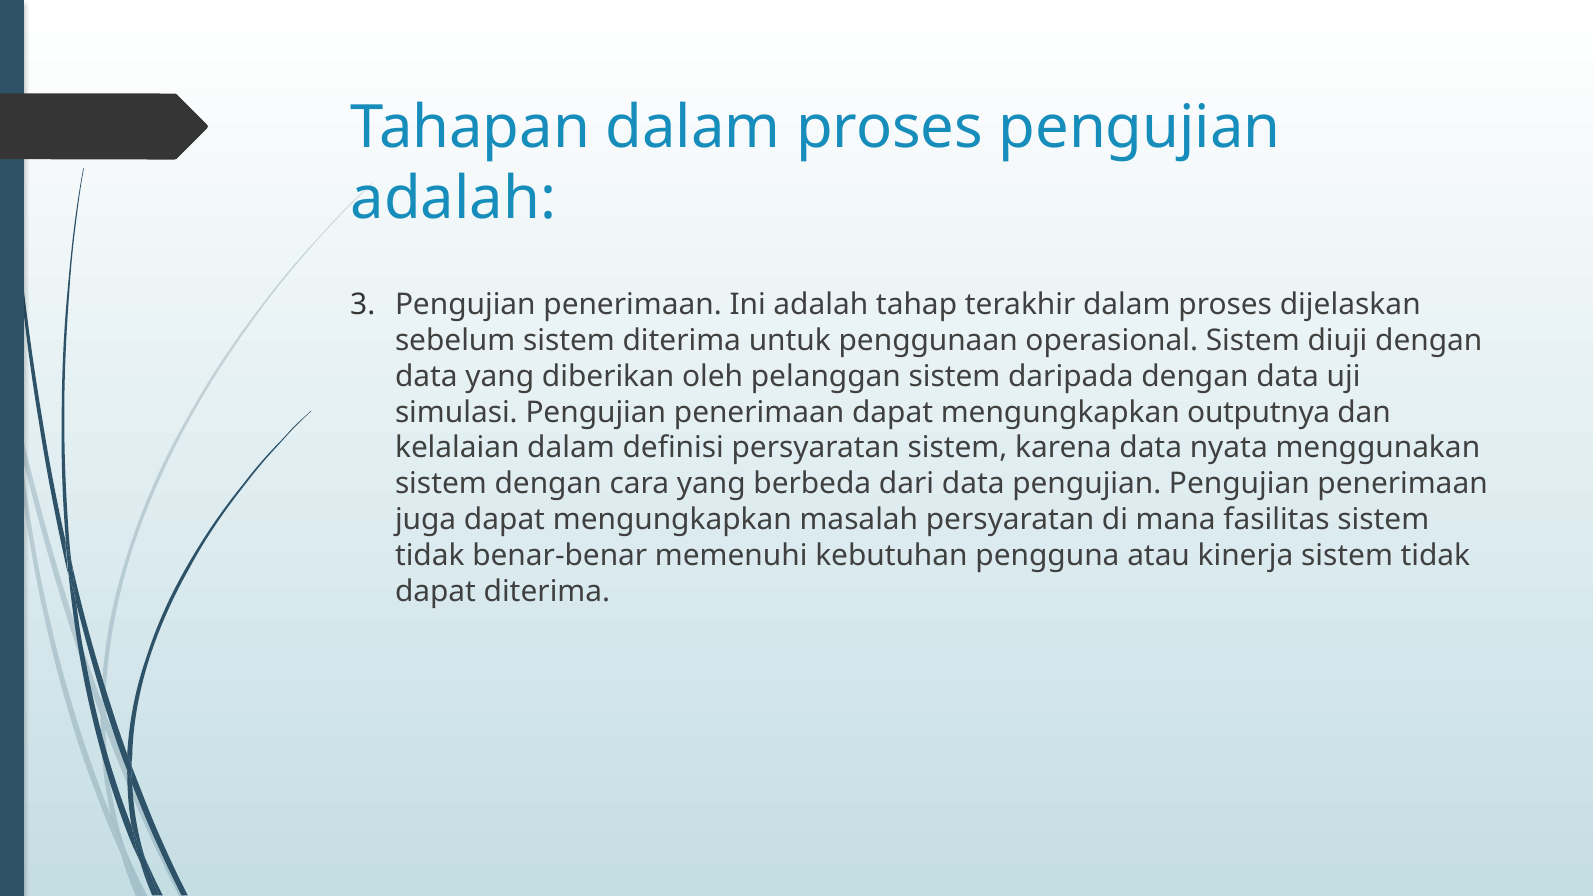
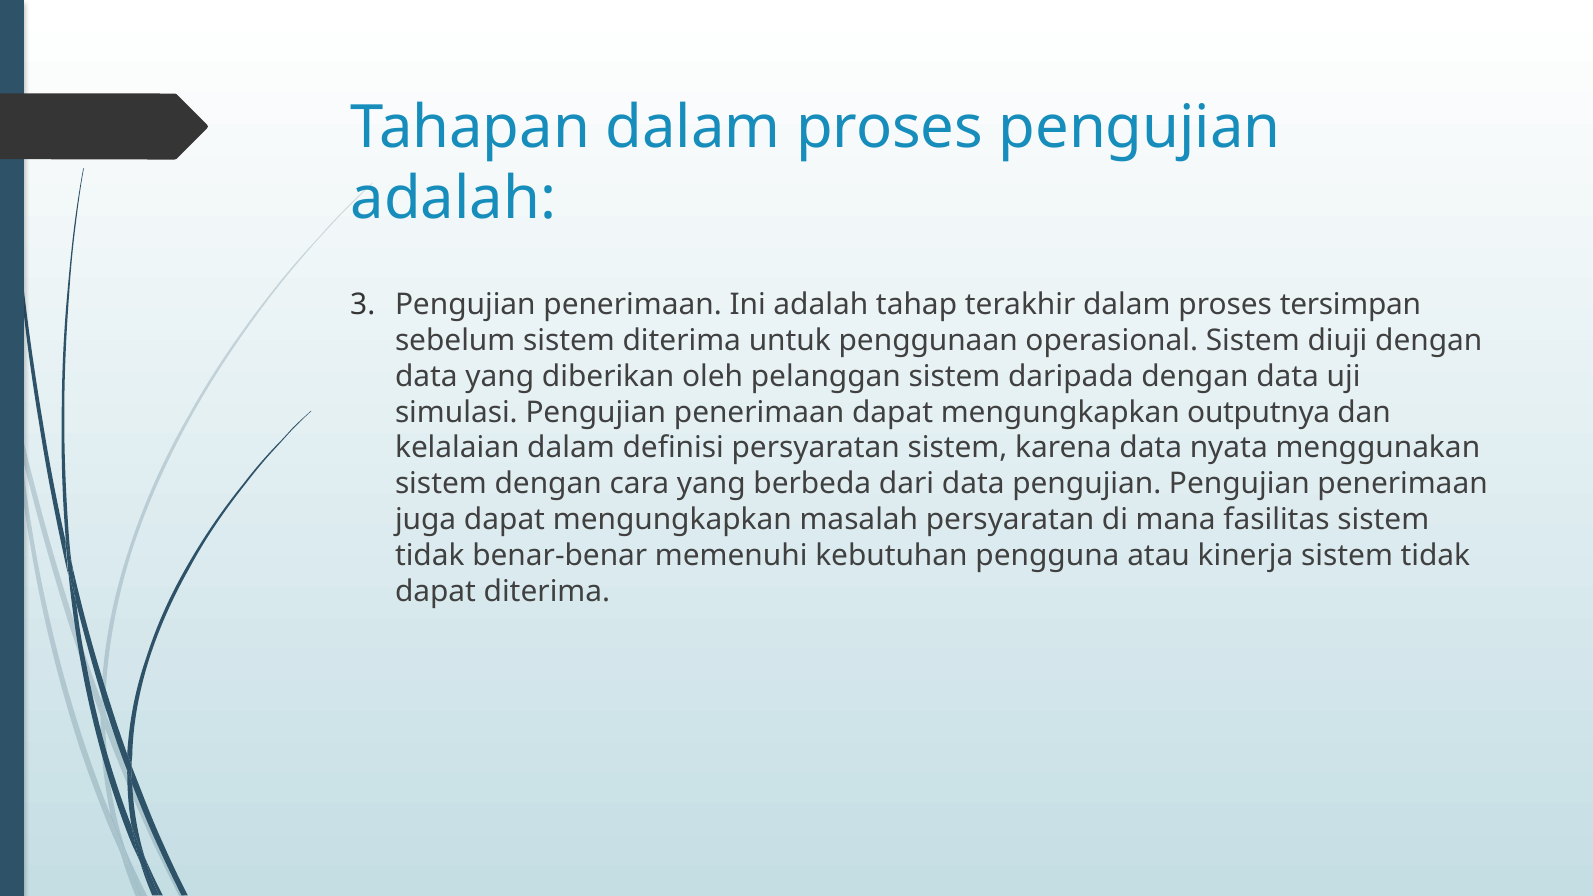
dijelaskan: dijelaskan -> tersimpan
